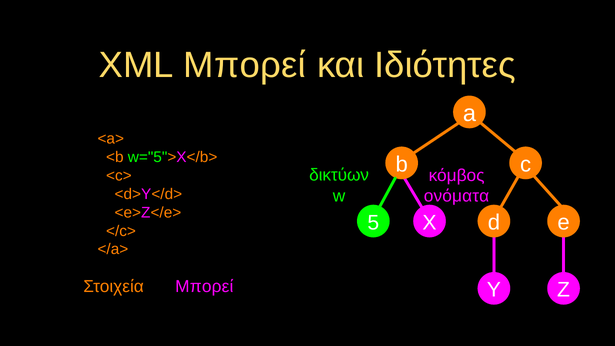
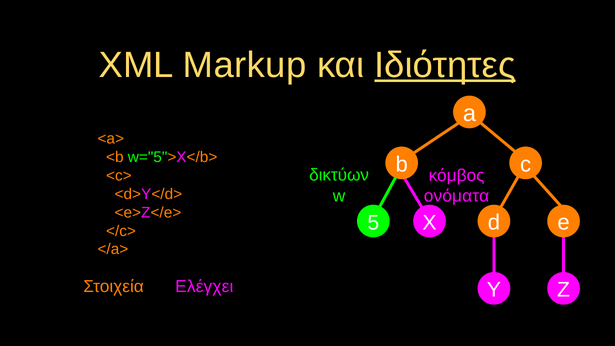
XML Μπορεί: Μπορεί -> Markup
Ιδιότητες underline: none -> present
Στοιχεία Μπορεί: Μπορεί -> Ελέγχει
